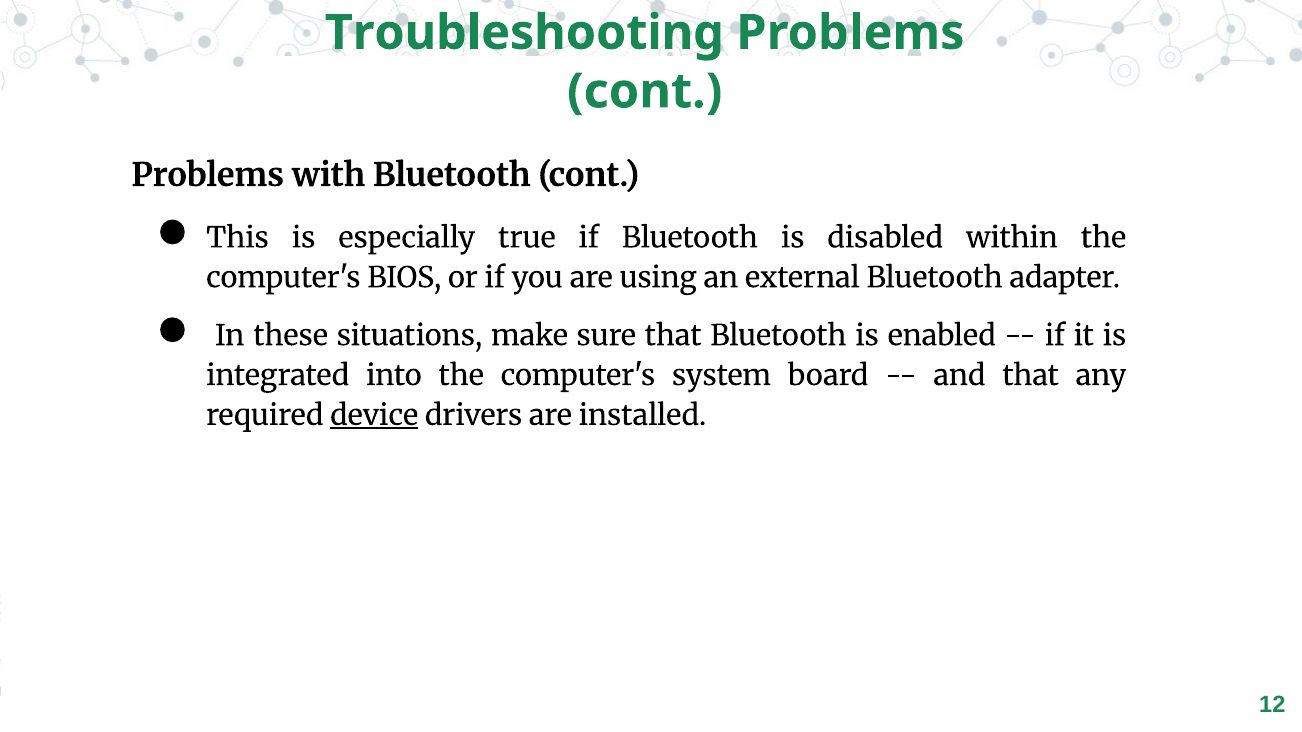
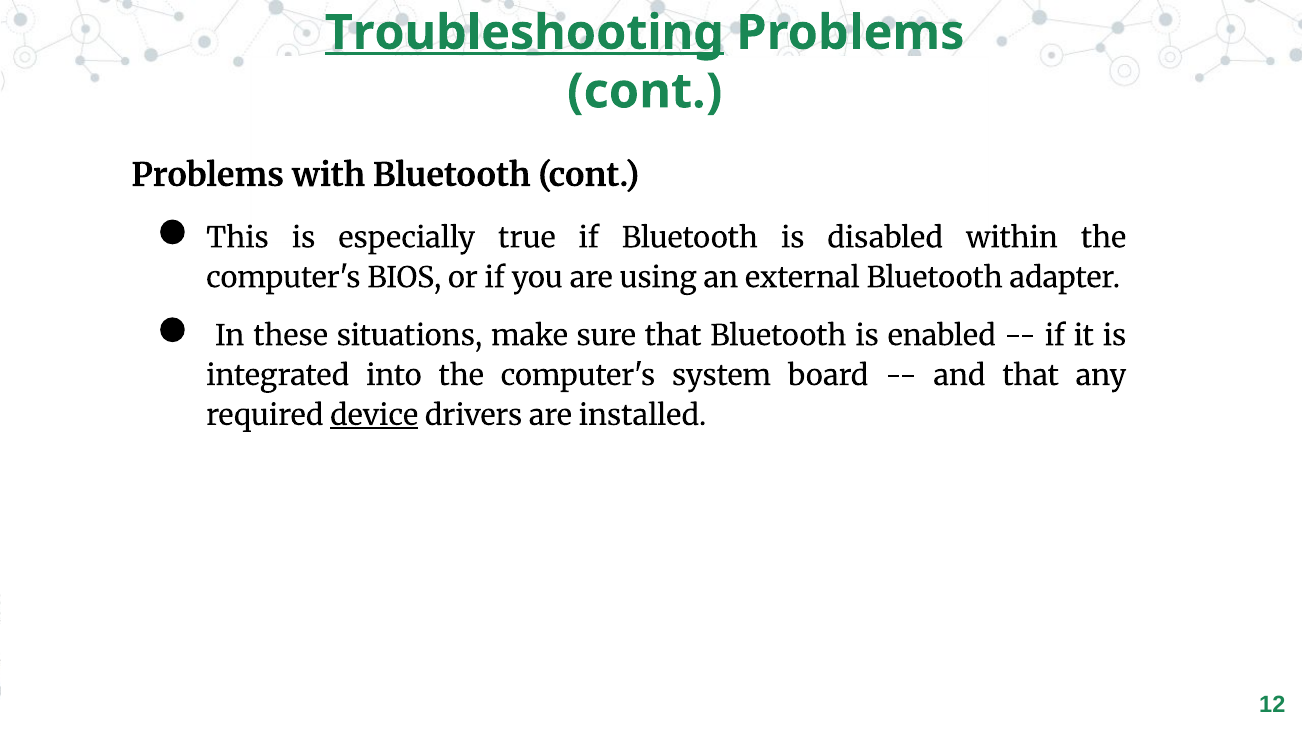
Troubleshooting underline: none -> present
